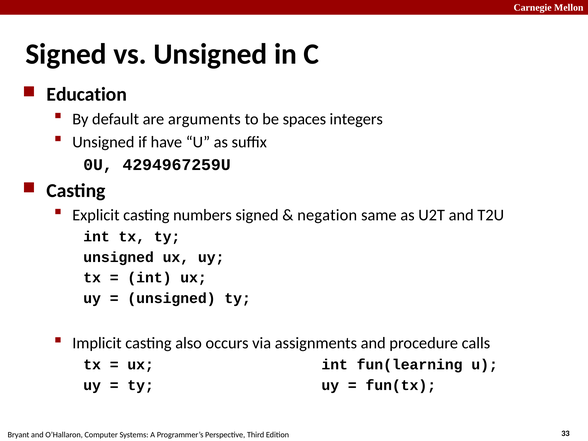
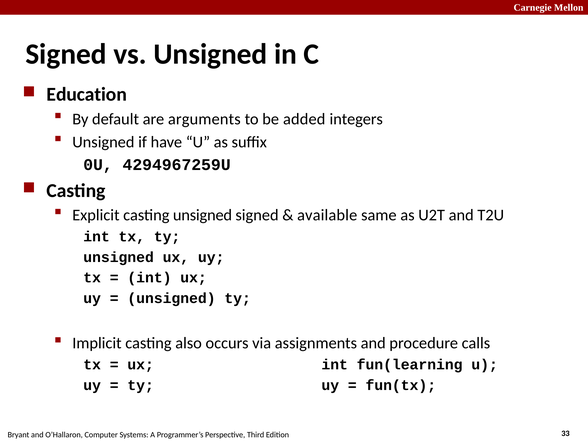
spaces: spaces -> added
casting numbers: numbers -> unsigned
negation: negation -> available
